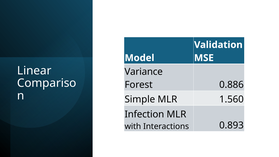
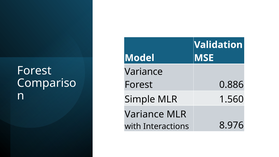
Linear at (34, 71): Linear -> Forest
Infection at (144, 114): Infection -> Variance
0.893: 0.893 -> 8.976
